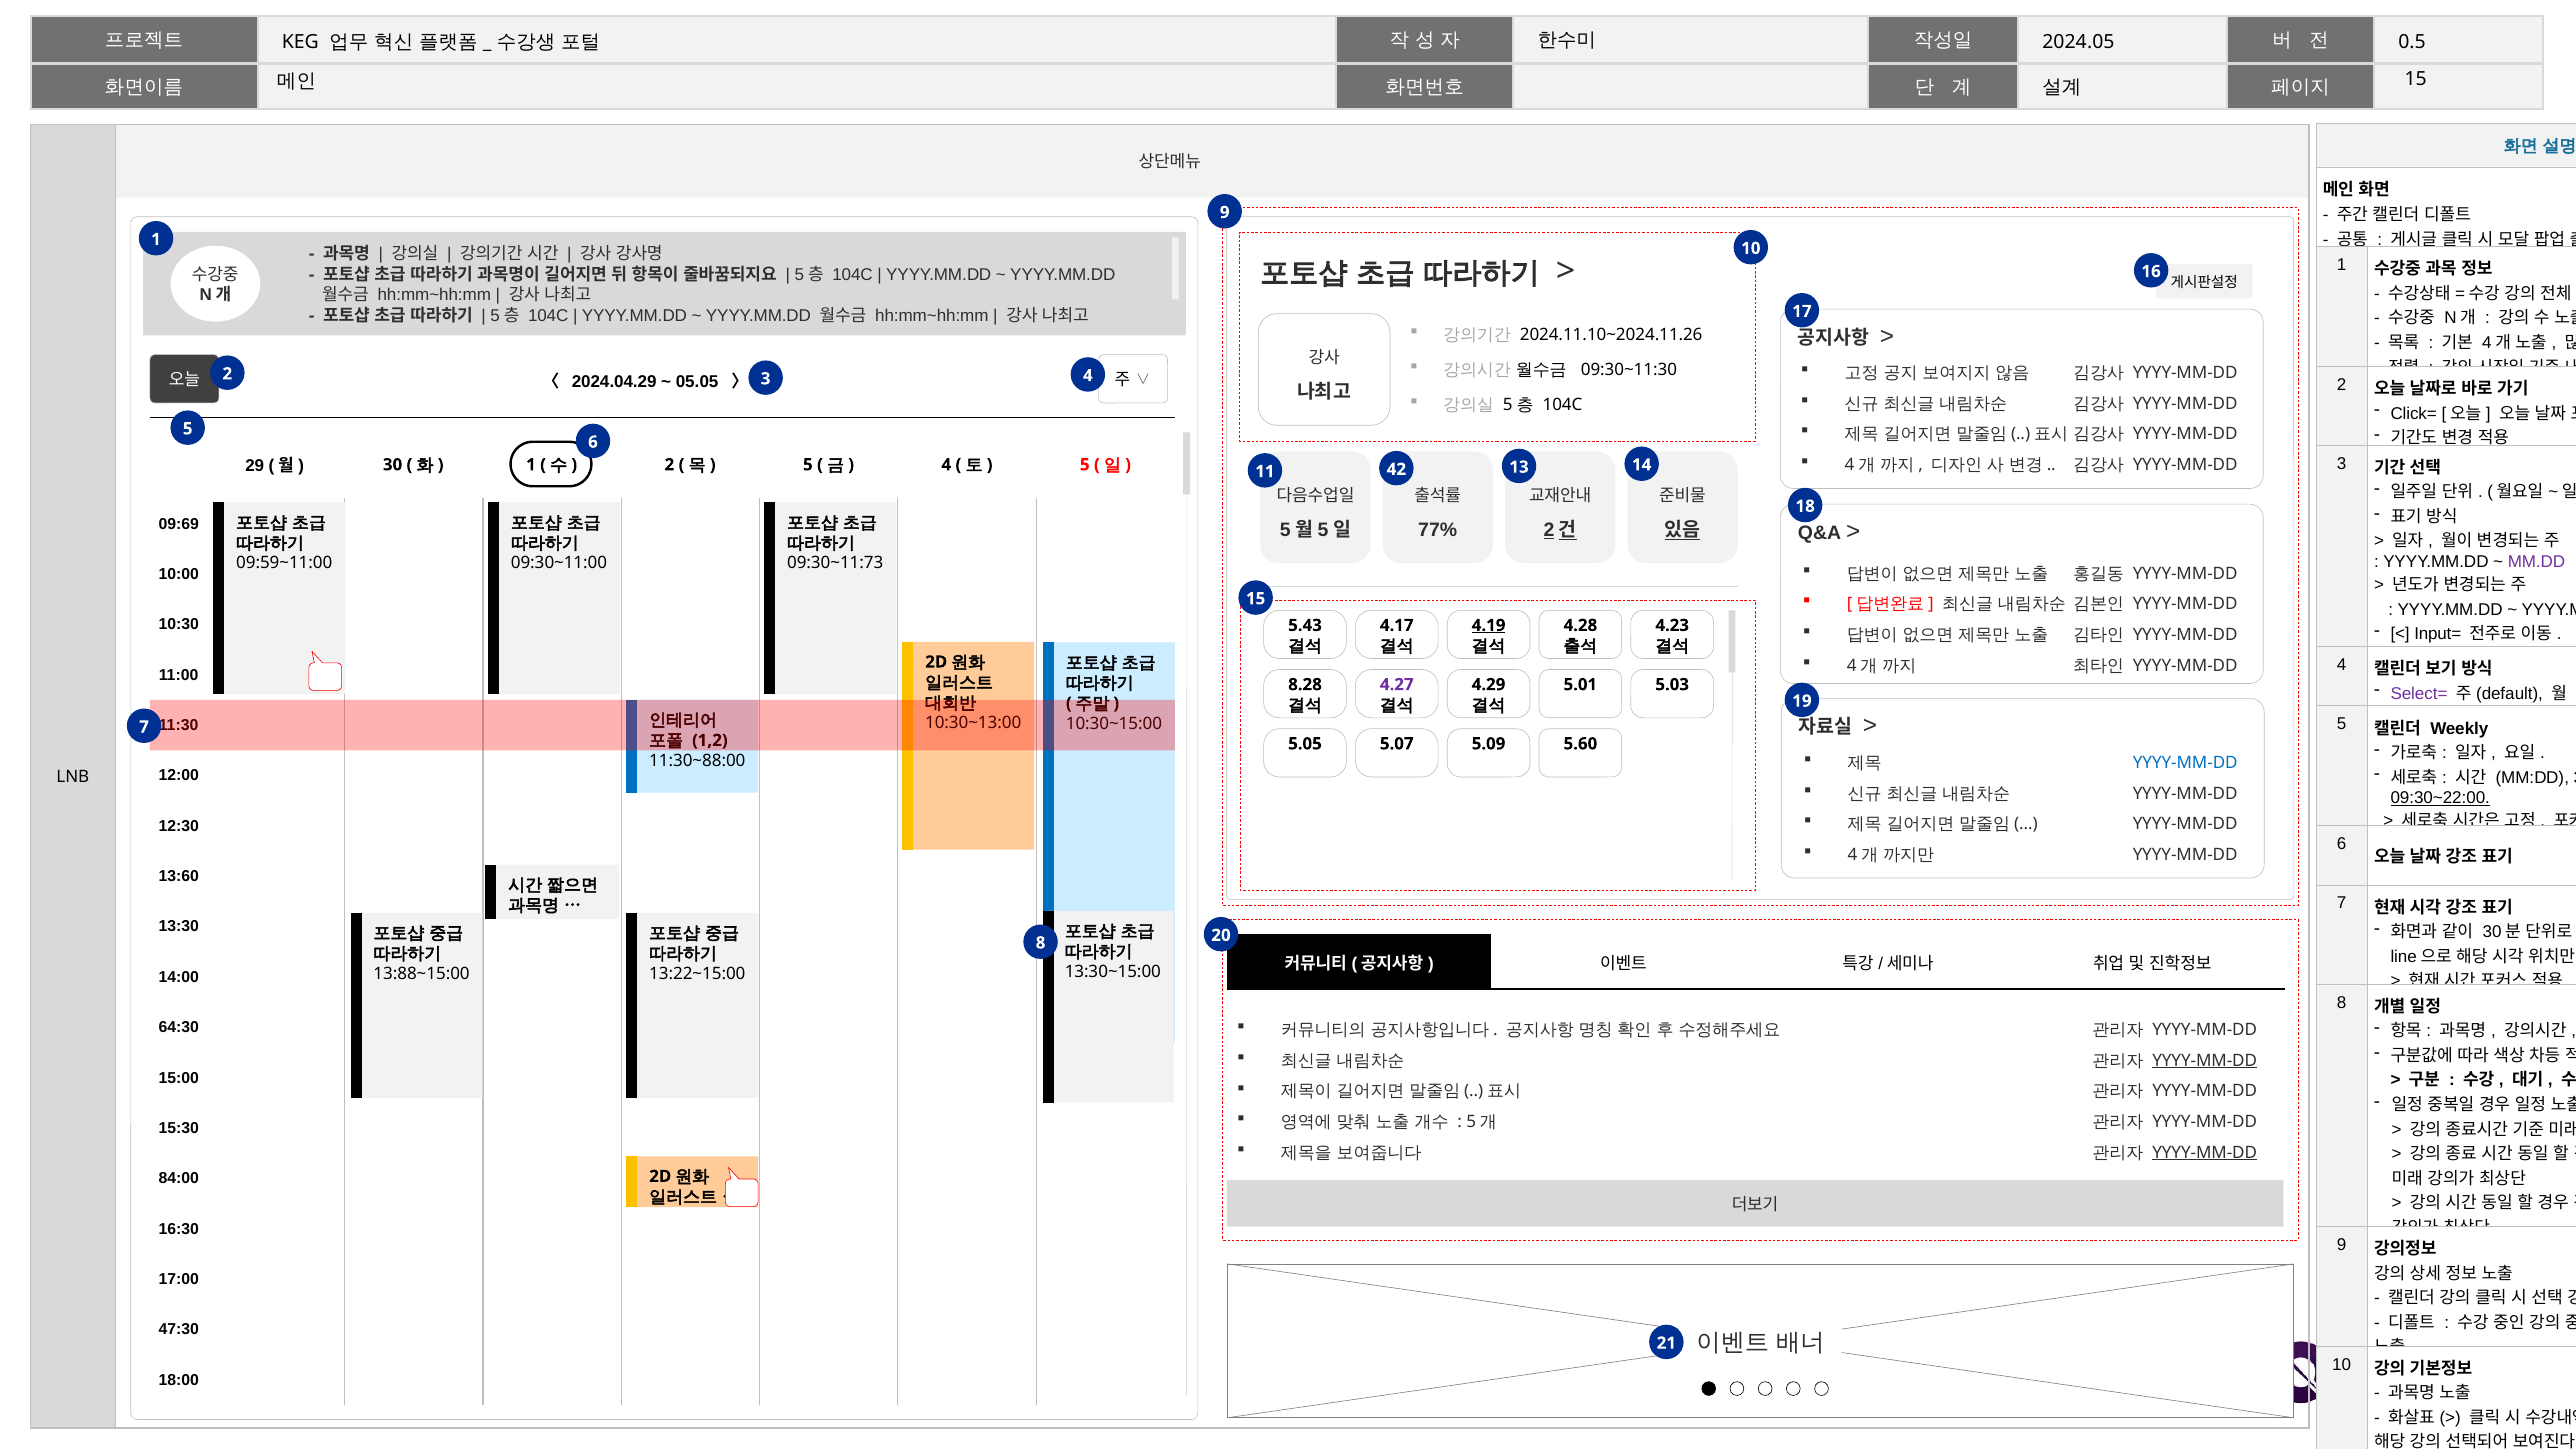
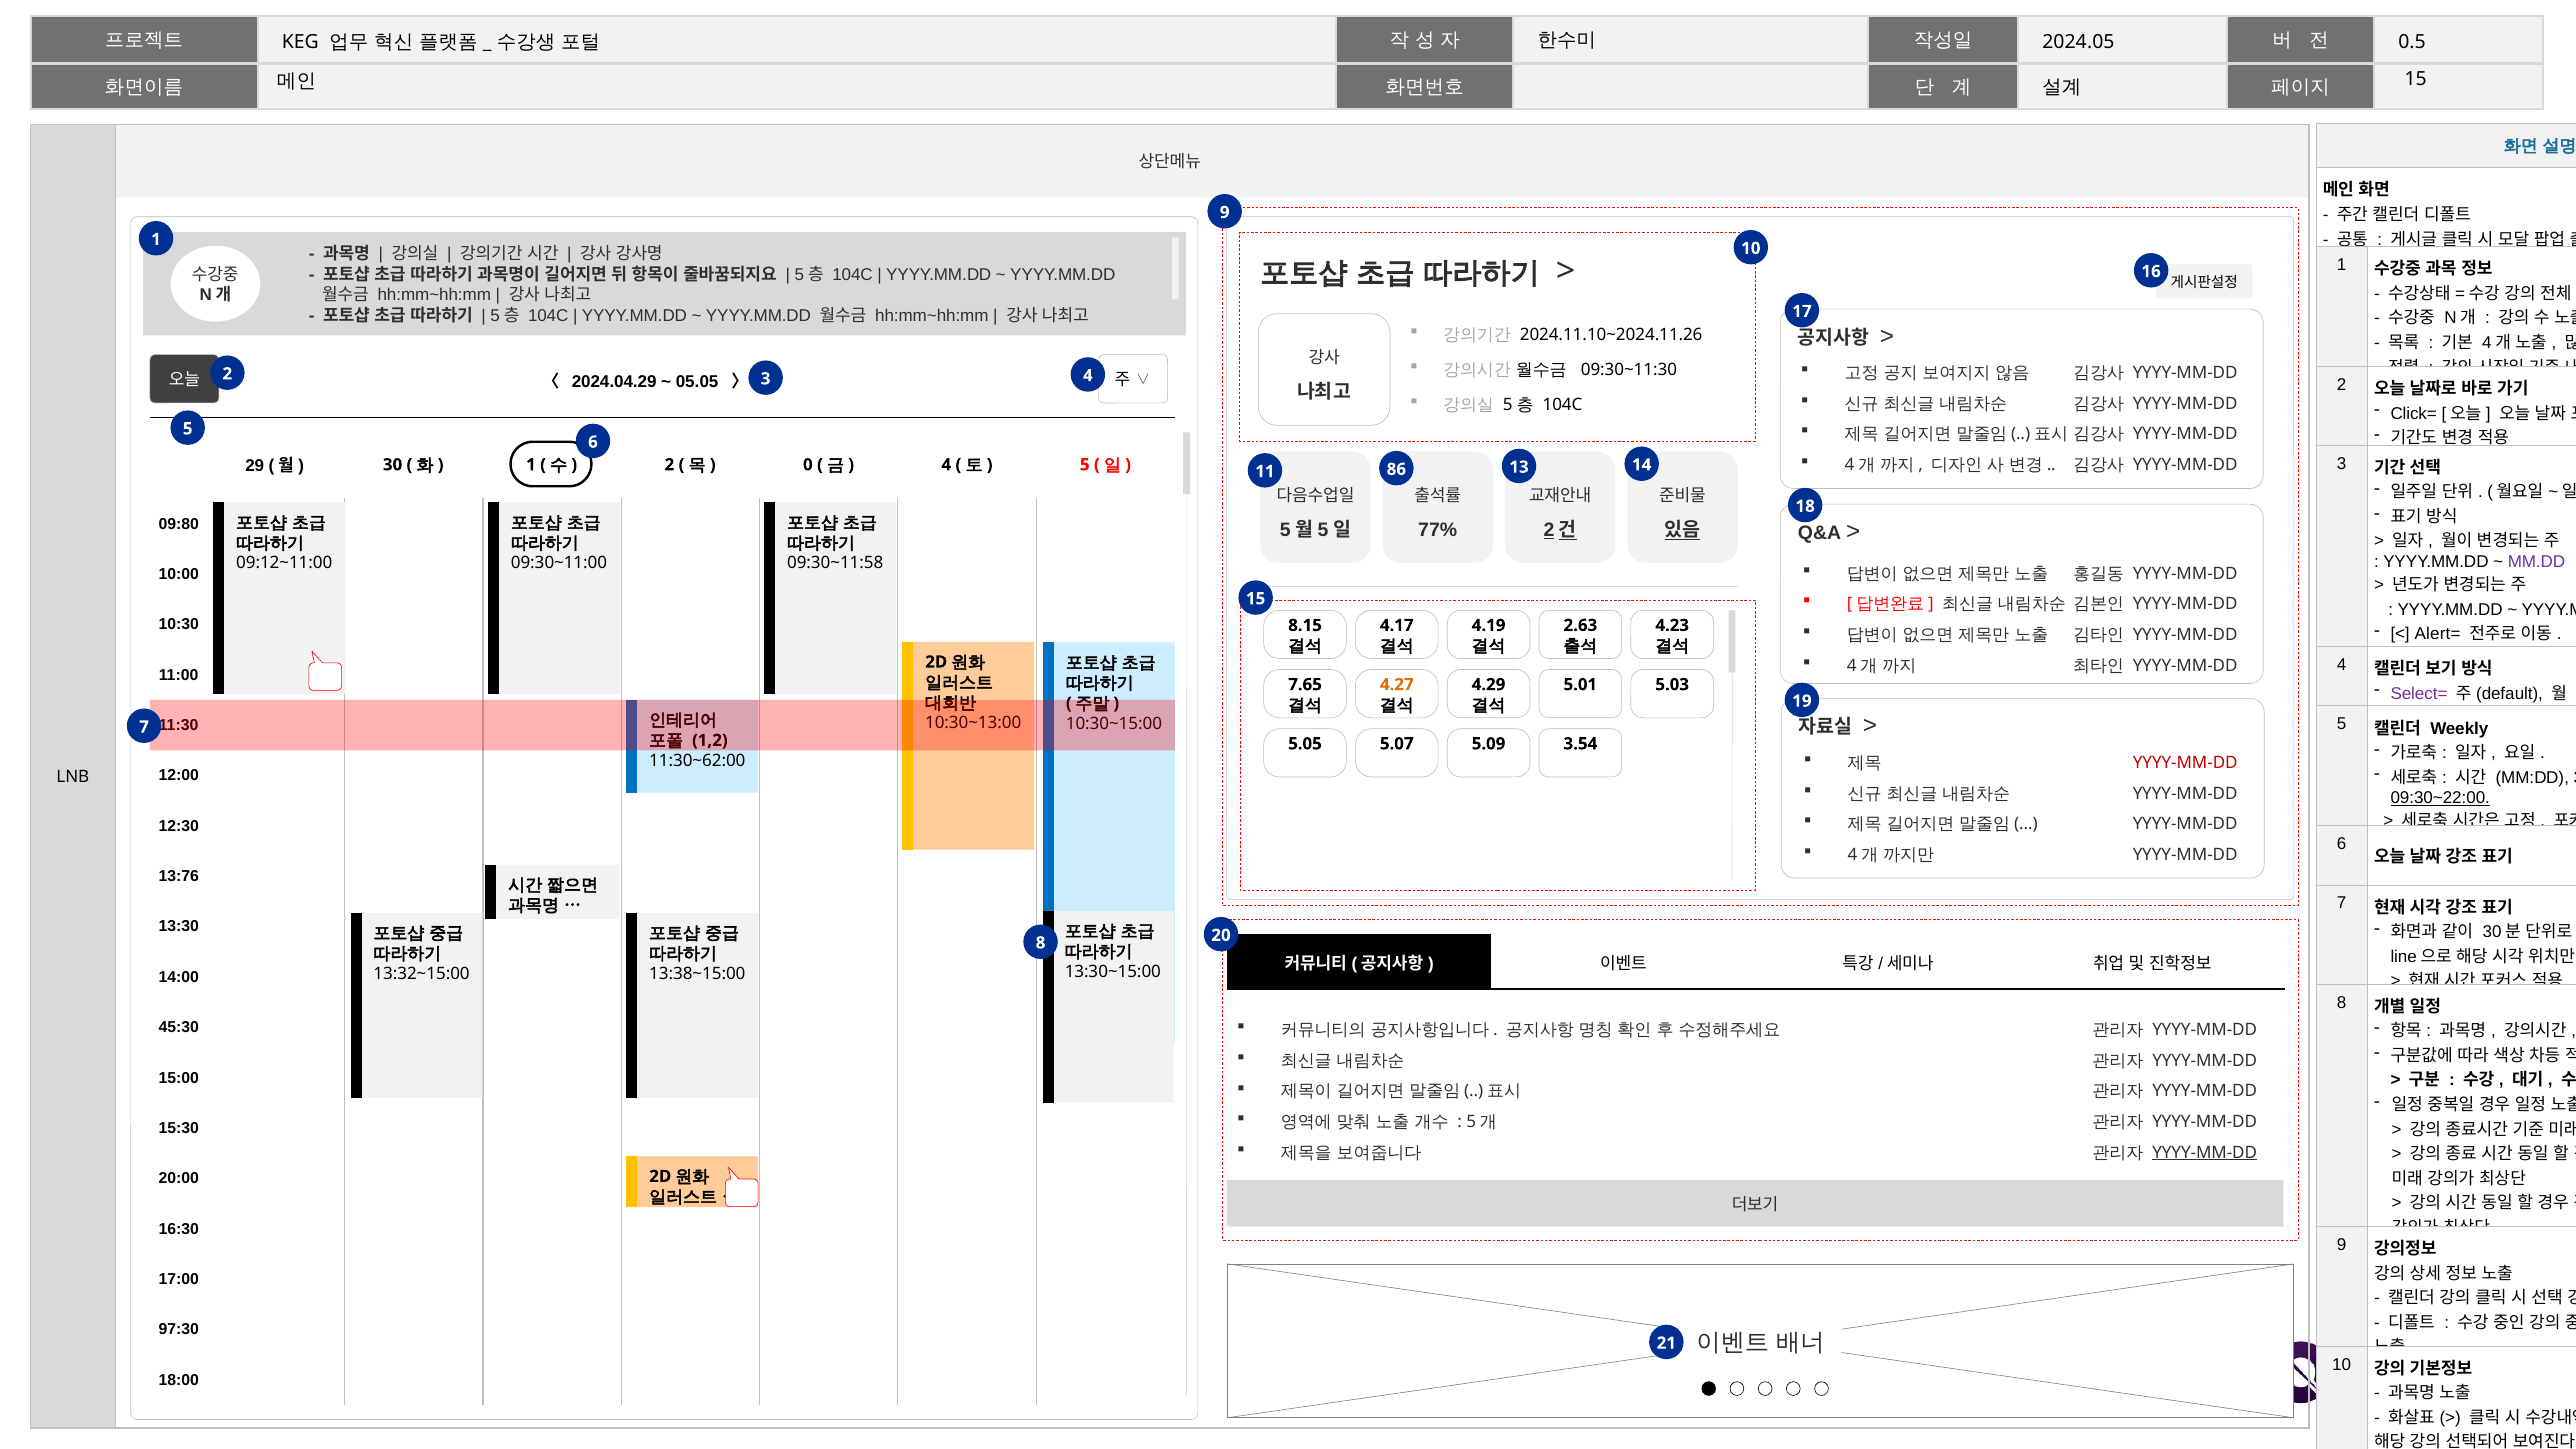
5 at (808, 465): 5 -> 0
42: 42 -> 86
09:69: 09:69 -> 09:80
09:59~11:00: 09:59~11:00 -> 09:12~11:00
09:30~11:73: 09:30~11:73 -> 09:30~11:58
5.43: 5.43 -> 8.15
4.19 underline: present -> none
4.28: 4.28 -> 2.63
Input=: Input= -> Alert=
8.28: 8.28 -> 7.65
4.27 colour: purple -> orange
5.60: 5.60 -> 3.54
11:30~88:00: 11:30~88:00 -> 11:30~62:00
YYYY-MM-DD at (2185, 763) colour: blue -> red
13:60: 13:60 -> 13:76
13:88~15:00: 13:88~15:00 -> 13:32~15:00
13:22~15:00: 13:22~15:00 -> 13:38~15:00
64:30: 64:30 -> 45:30
YYYY-MM-DD at (2205, 1061) underline: present -> none
84:00: 84:00 -> 20:00
47:30: 47:30 -> 97:30
